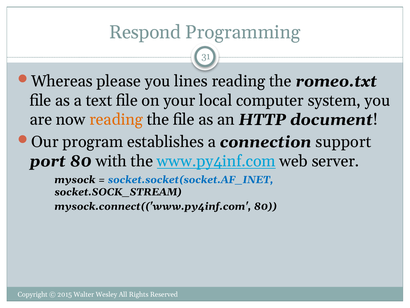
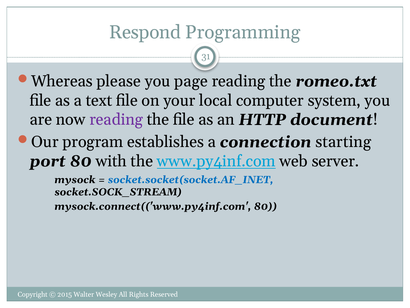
lines: lines -> page
reading at (116, 119) colour: orange -> purple
support: support -> starting
